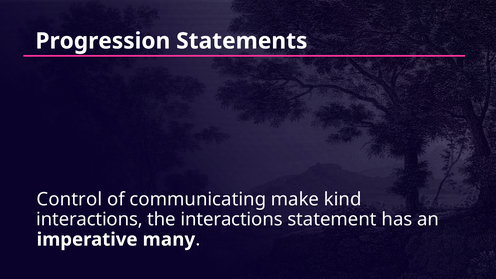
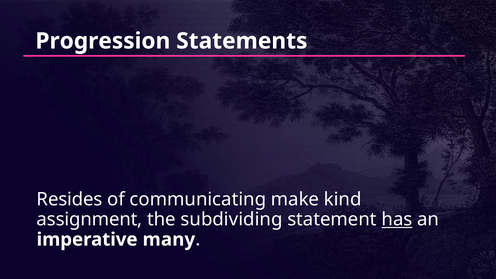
Control: Control -> Resides
interactions at (89, 219): interactions -> assignment
the interactions: interactions -> subdividing
has underline: none -> present
